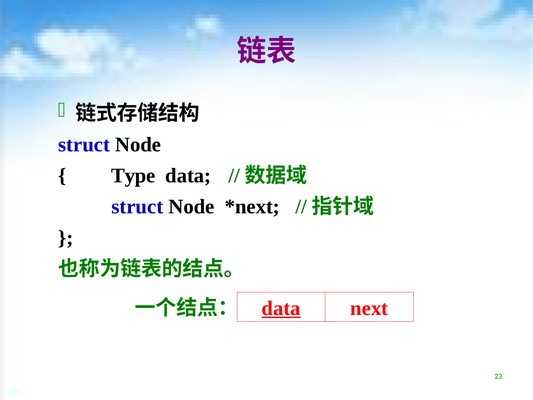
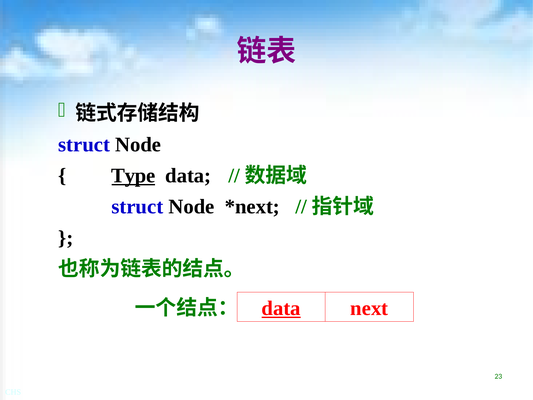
Type underline: none -> present
